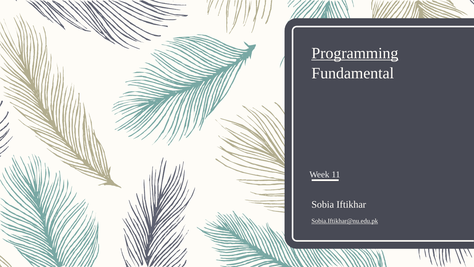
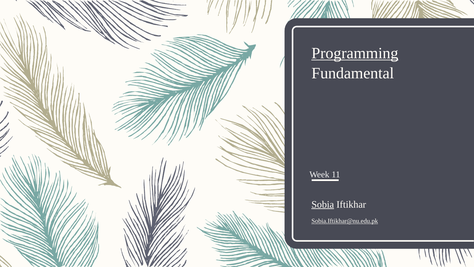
Sobia underline: none -> present
